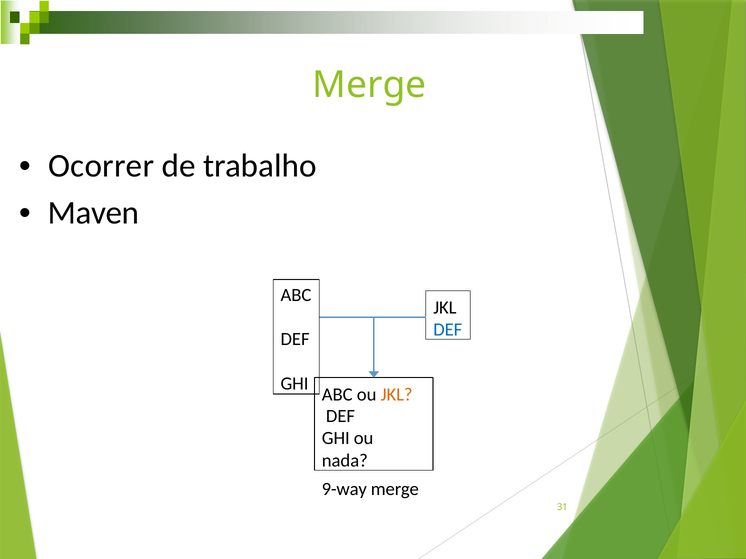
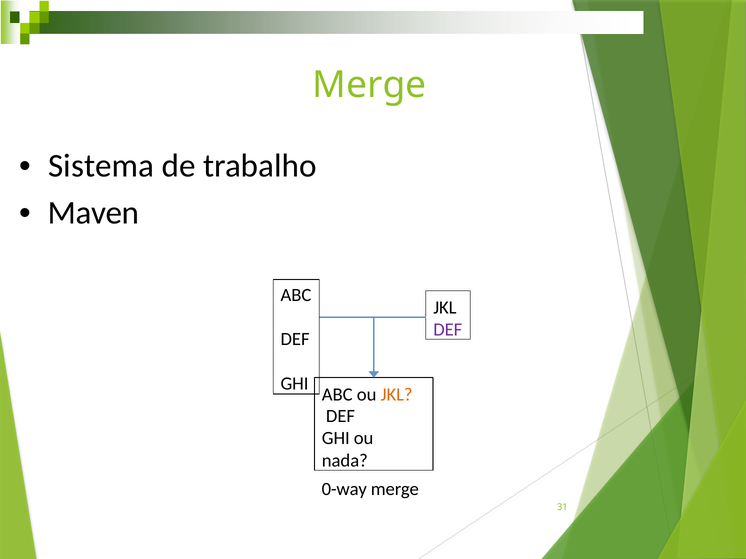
Ocorrer: Ocorrer -> Sistema
DEF at (448, 330) colour: blue -> purple
9-way: 9-way -> 0-way
